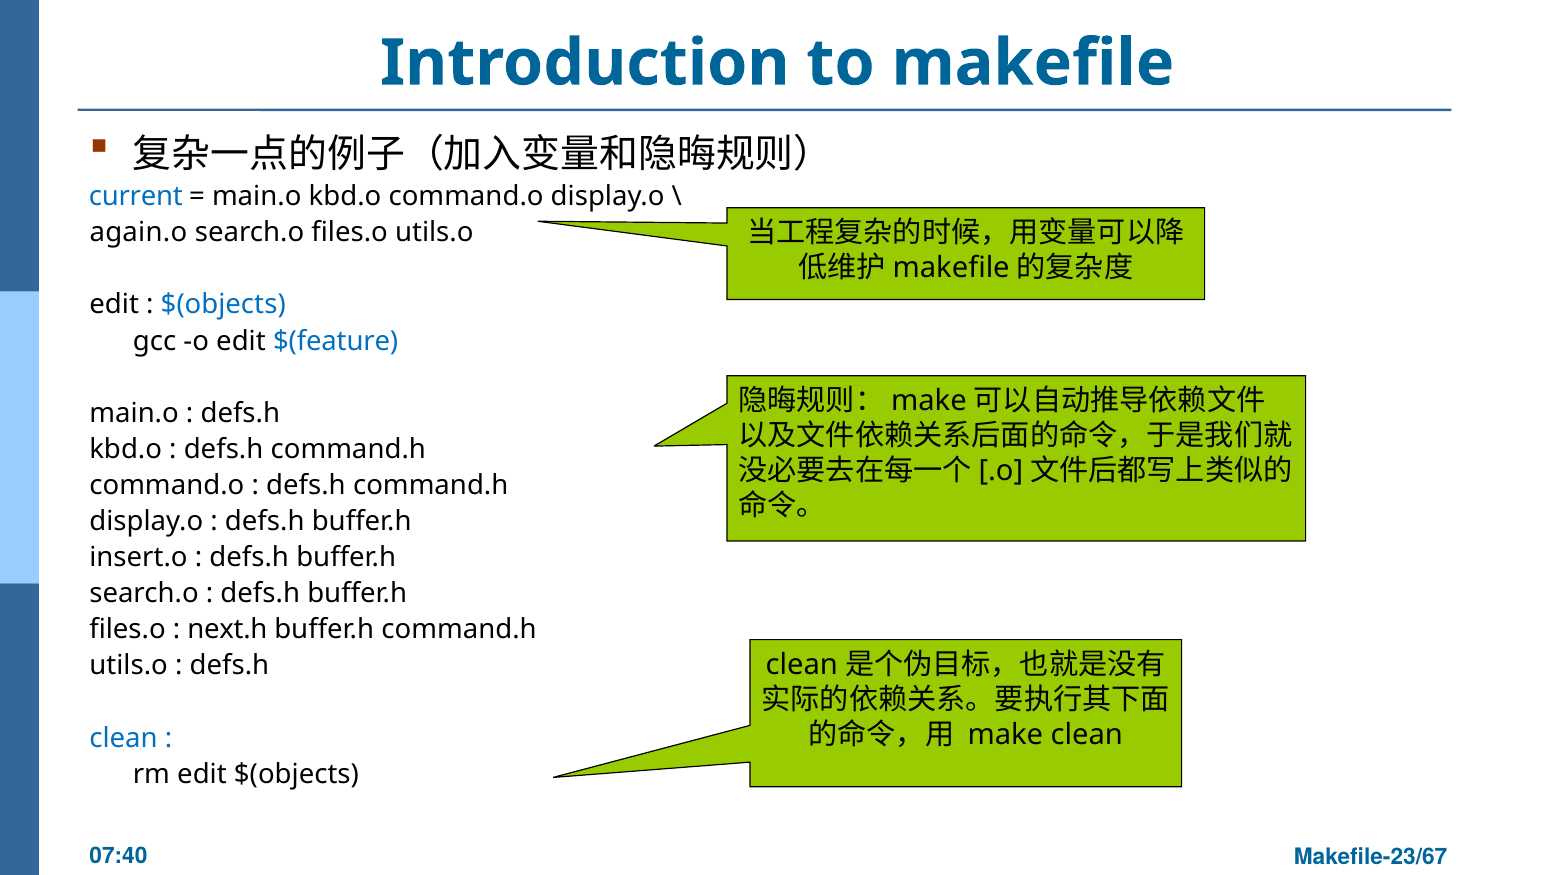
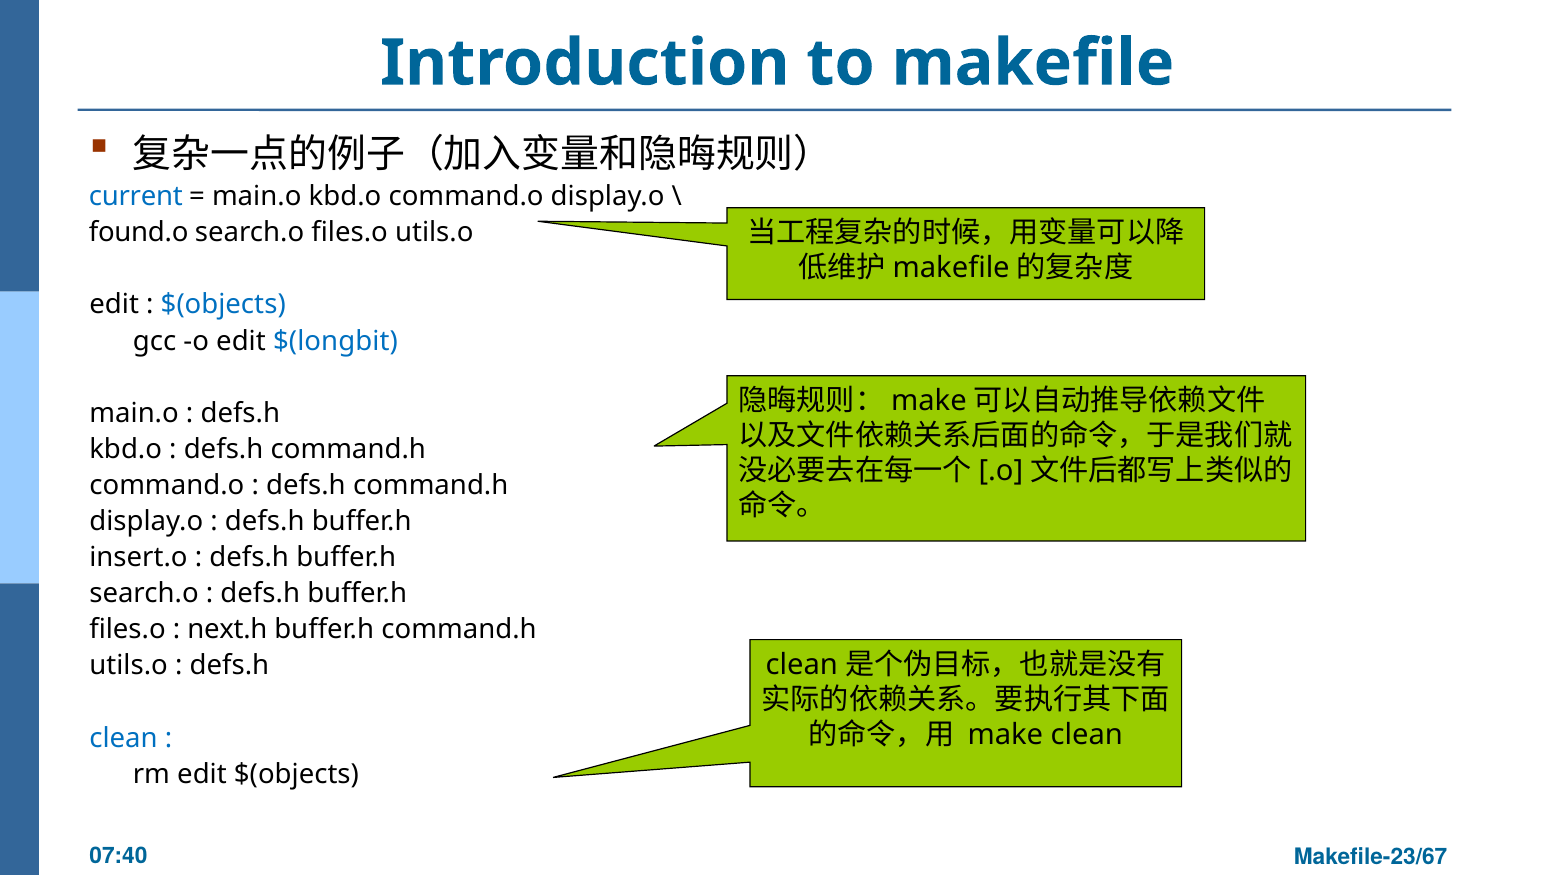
again.o: again.o -> found.o
$(feature: $(feature -> $(longbit
